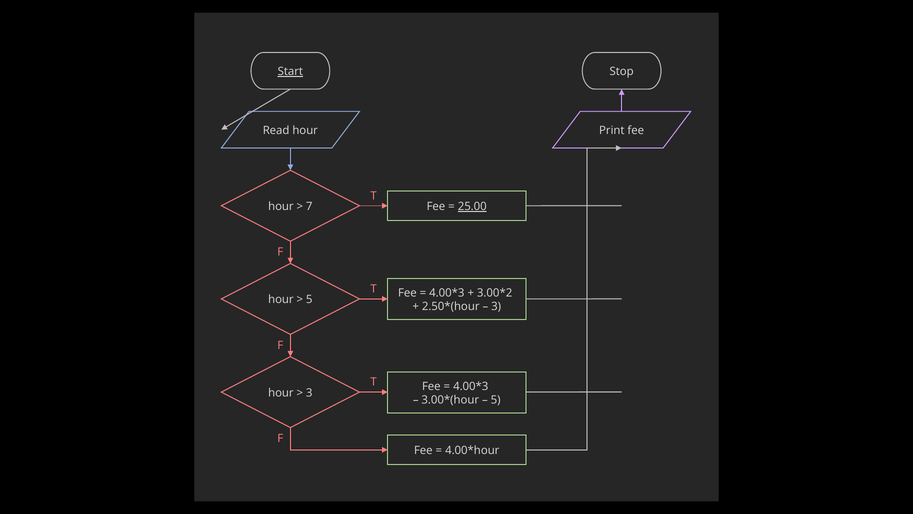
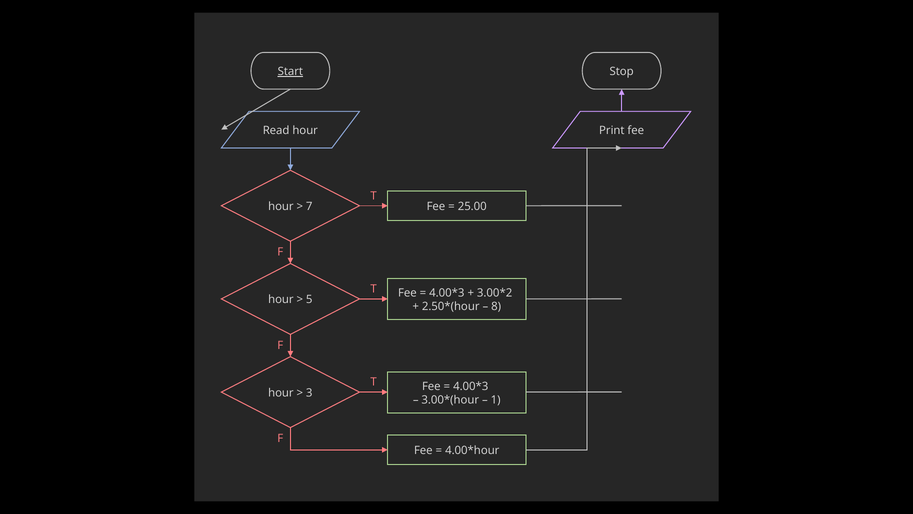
25.00 underline: present -> none
3 at (496, 306): 3 -> 8
5 at (496, 400): 5 -> 1
